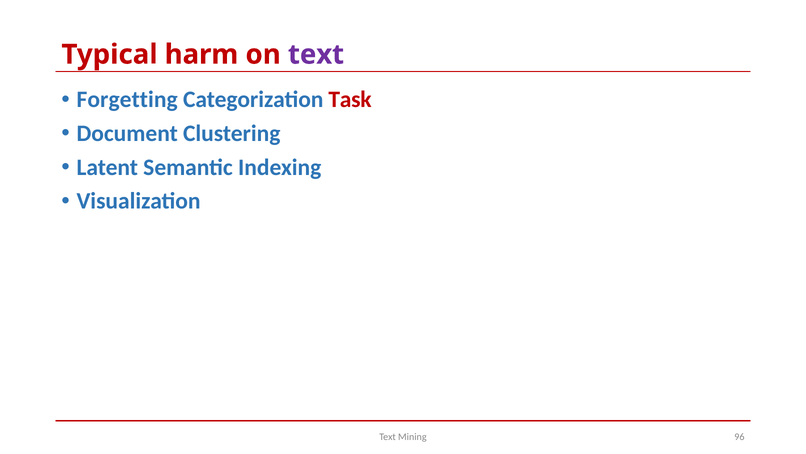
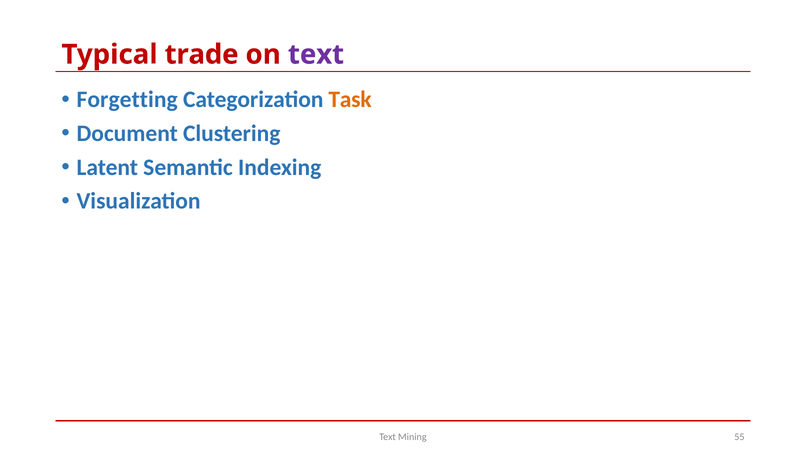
harm: harm -> trade
Task colour: red -> orange
96: 96 -> 55
